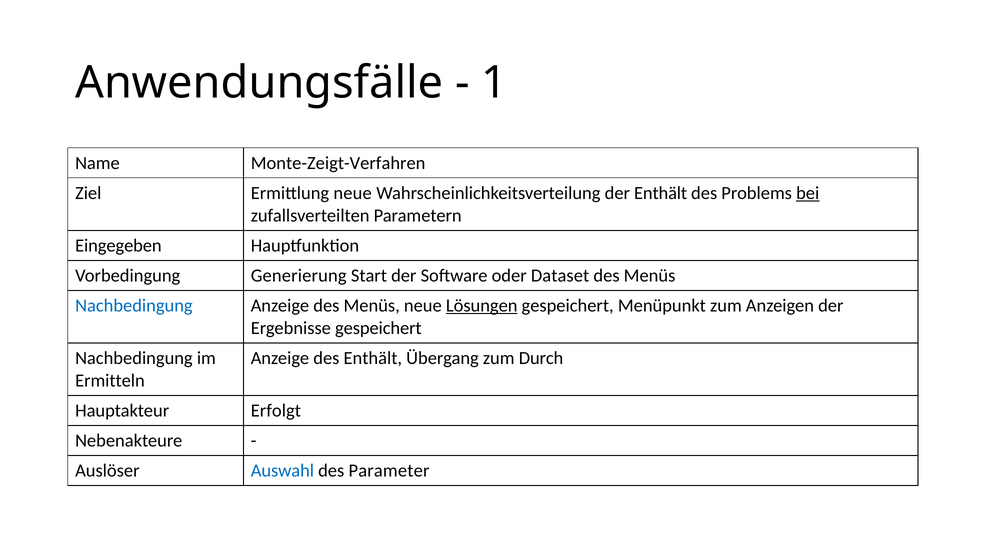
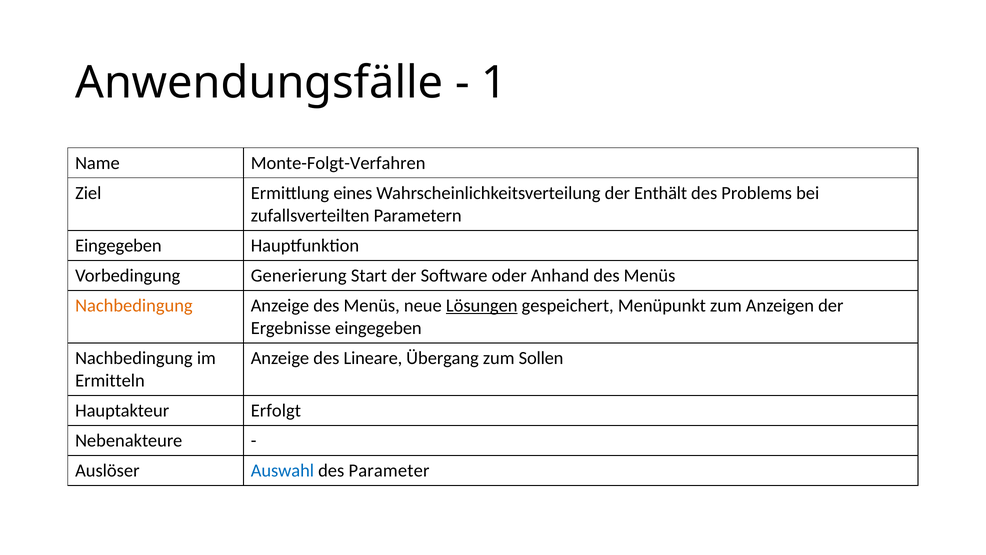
Monte-Zeigt-Verfahren: Monte-Zeigt-Verfahren -> Monte-Folgt-Verfahren
Ermittlung neue: neue -> eines
bei underline: present -> none
Dataset: Dataset -> Anhand
Nachbedingung at (134, 305) colour: blue -> orange
Ergebnisse gespeichert: gespeichert -> eingegeben
des Enthält: Enthält -> Lineare
Durch: Durch -> Sollen
